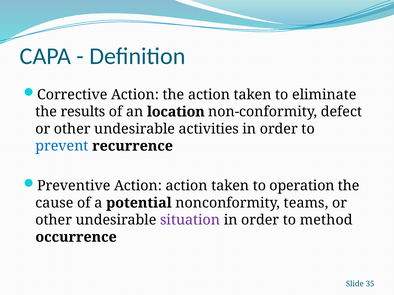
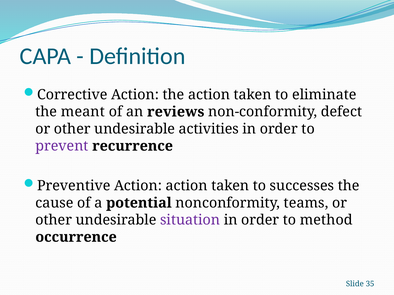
results: results -> meant
location: location -> reviews
prevent colour: blue -> purple
operation: operation -> successes
